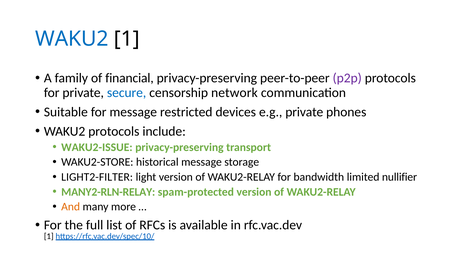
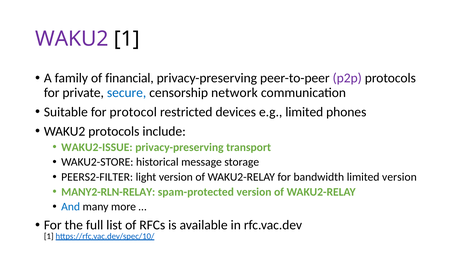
WAKU2 at (72, 39) colour: blue -> purple
for message: message -> protocol
e.g private: private -> limited
LIGHT2-FILTER: LIGHT2-FILTER -> PEERS2-FILTER
limited nullifier: nullifier -> version
And colour: orange -> blue
